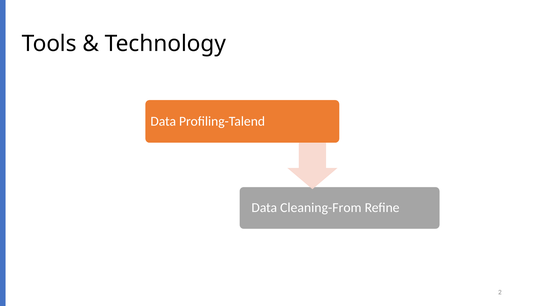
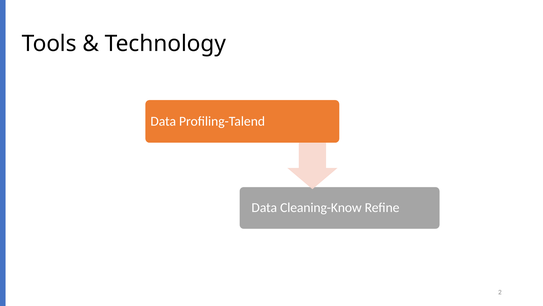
Cleaning-From: Cleaning-From -> Cleaning-Know
